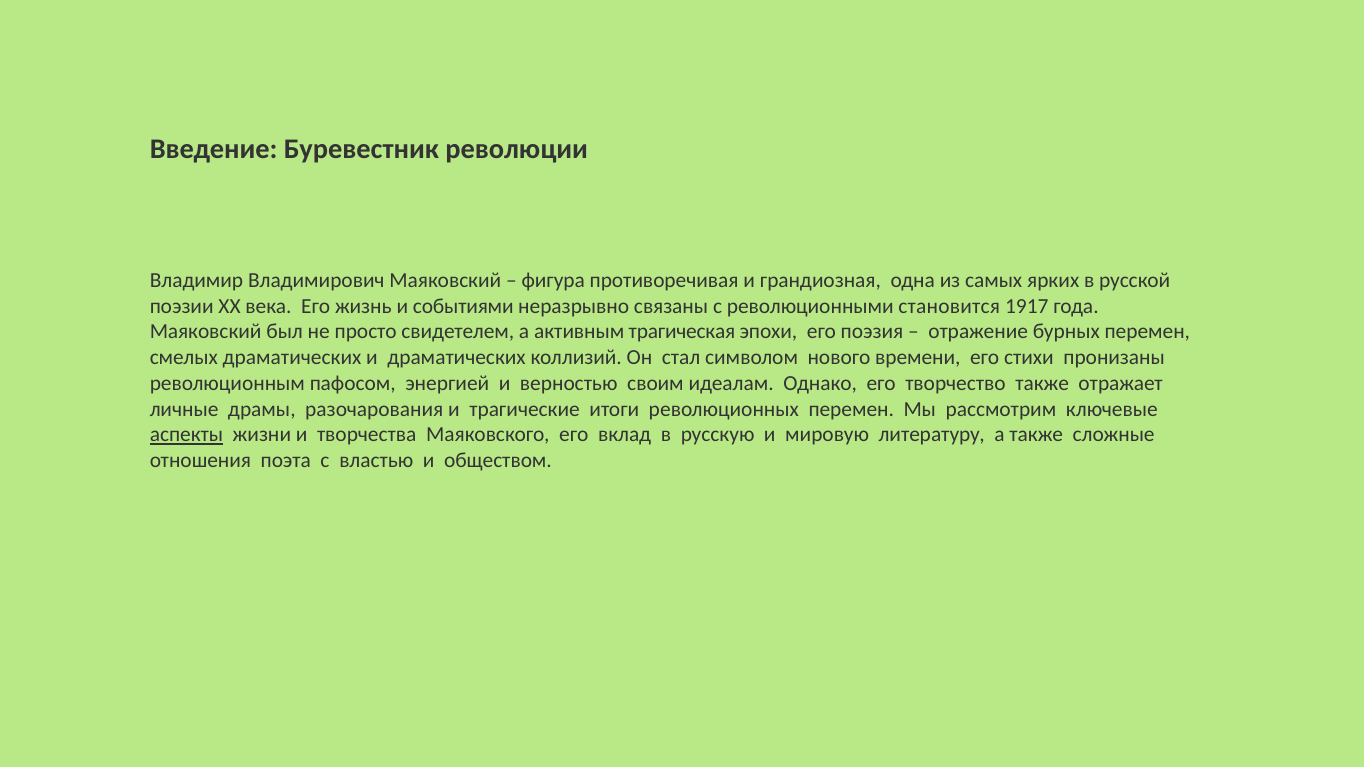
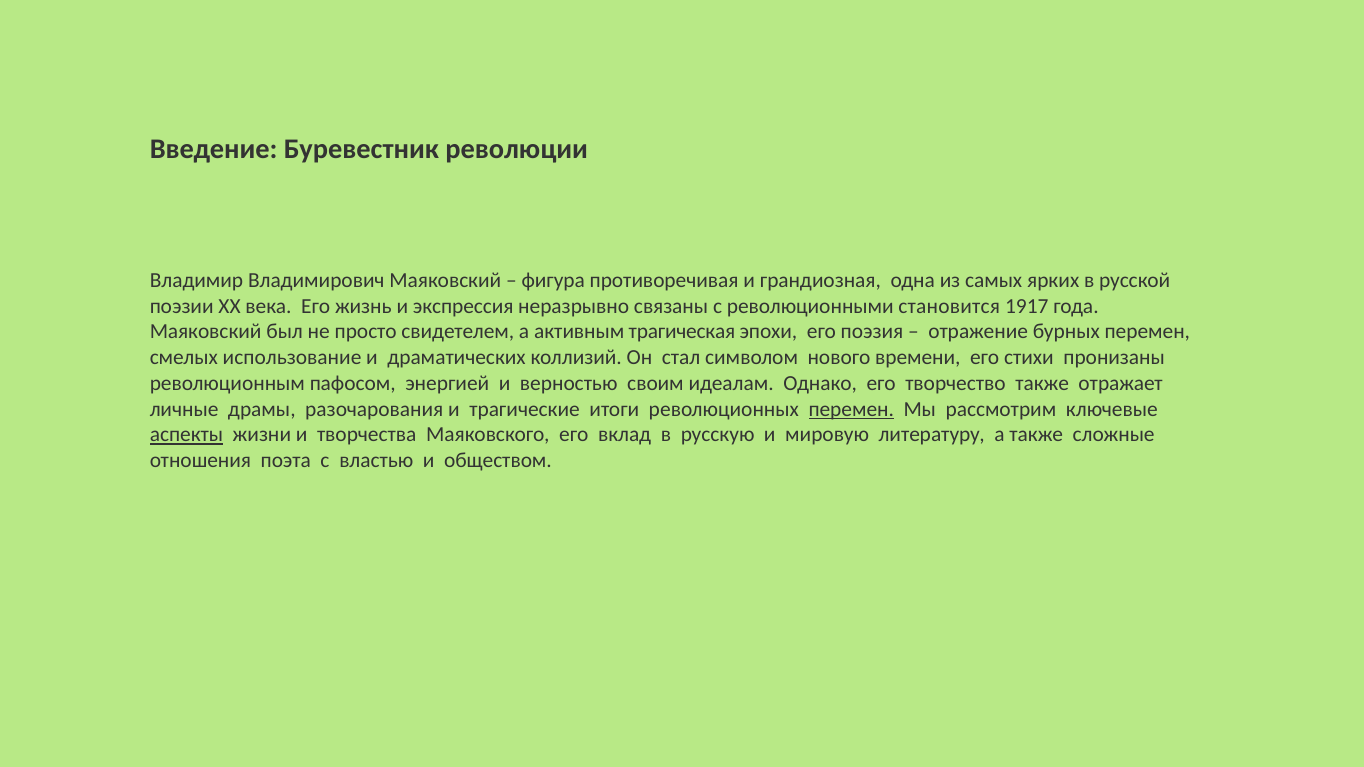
событиями: событиями -> экспрессия
смелых драматических: драматических -> использование
перемен at (851, 409) underline: none -> present
